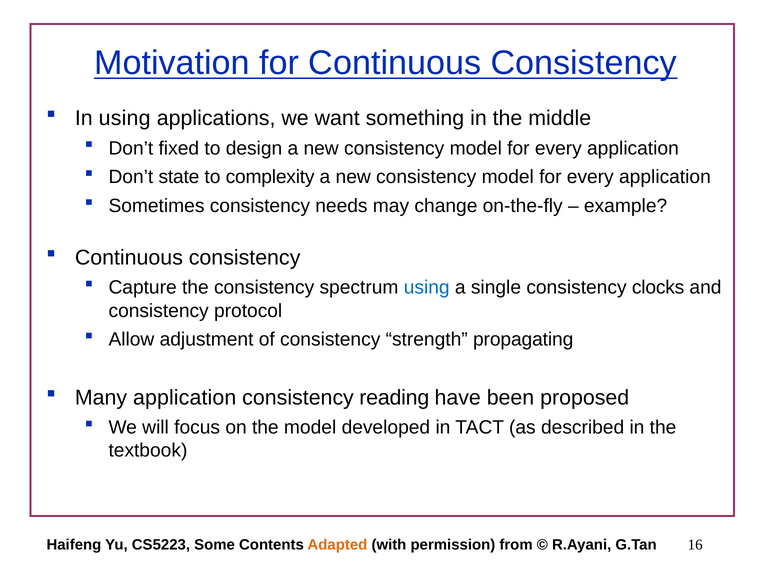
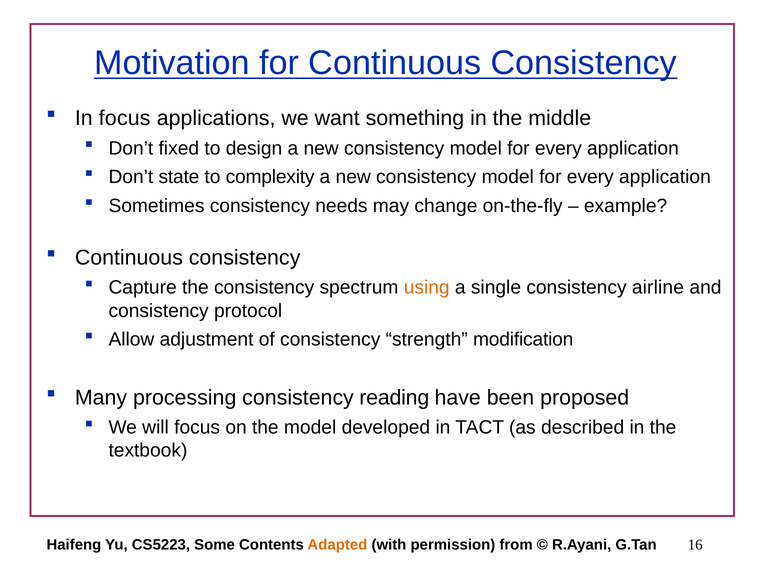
In using: using -> focus
using at (427, 288) colour: blue -> orange
clocks: clocks -> airline
propagating: propagating -> modification
Many application: application -> processing
